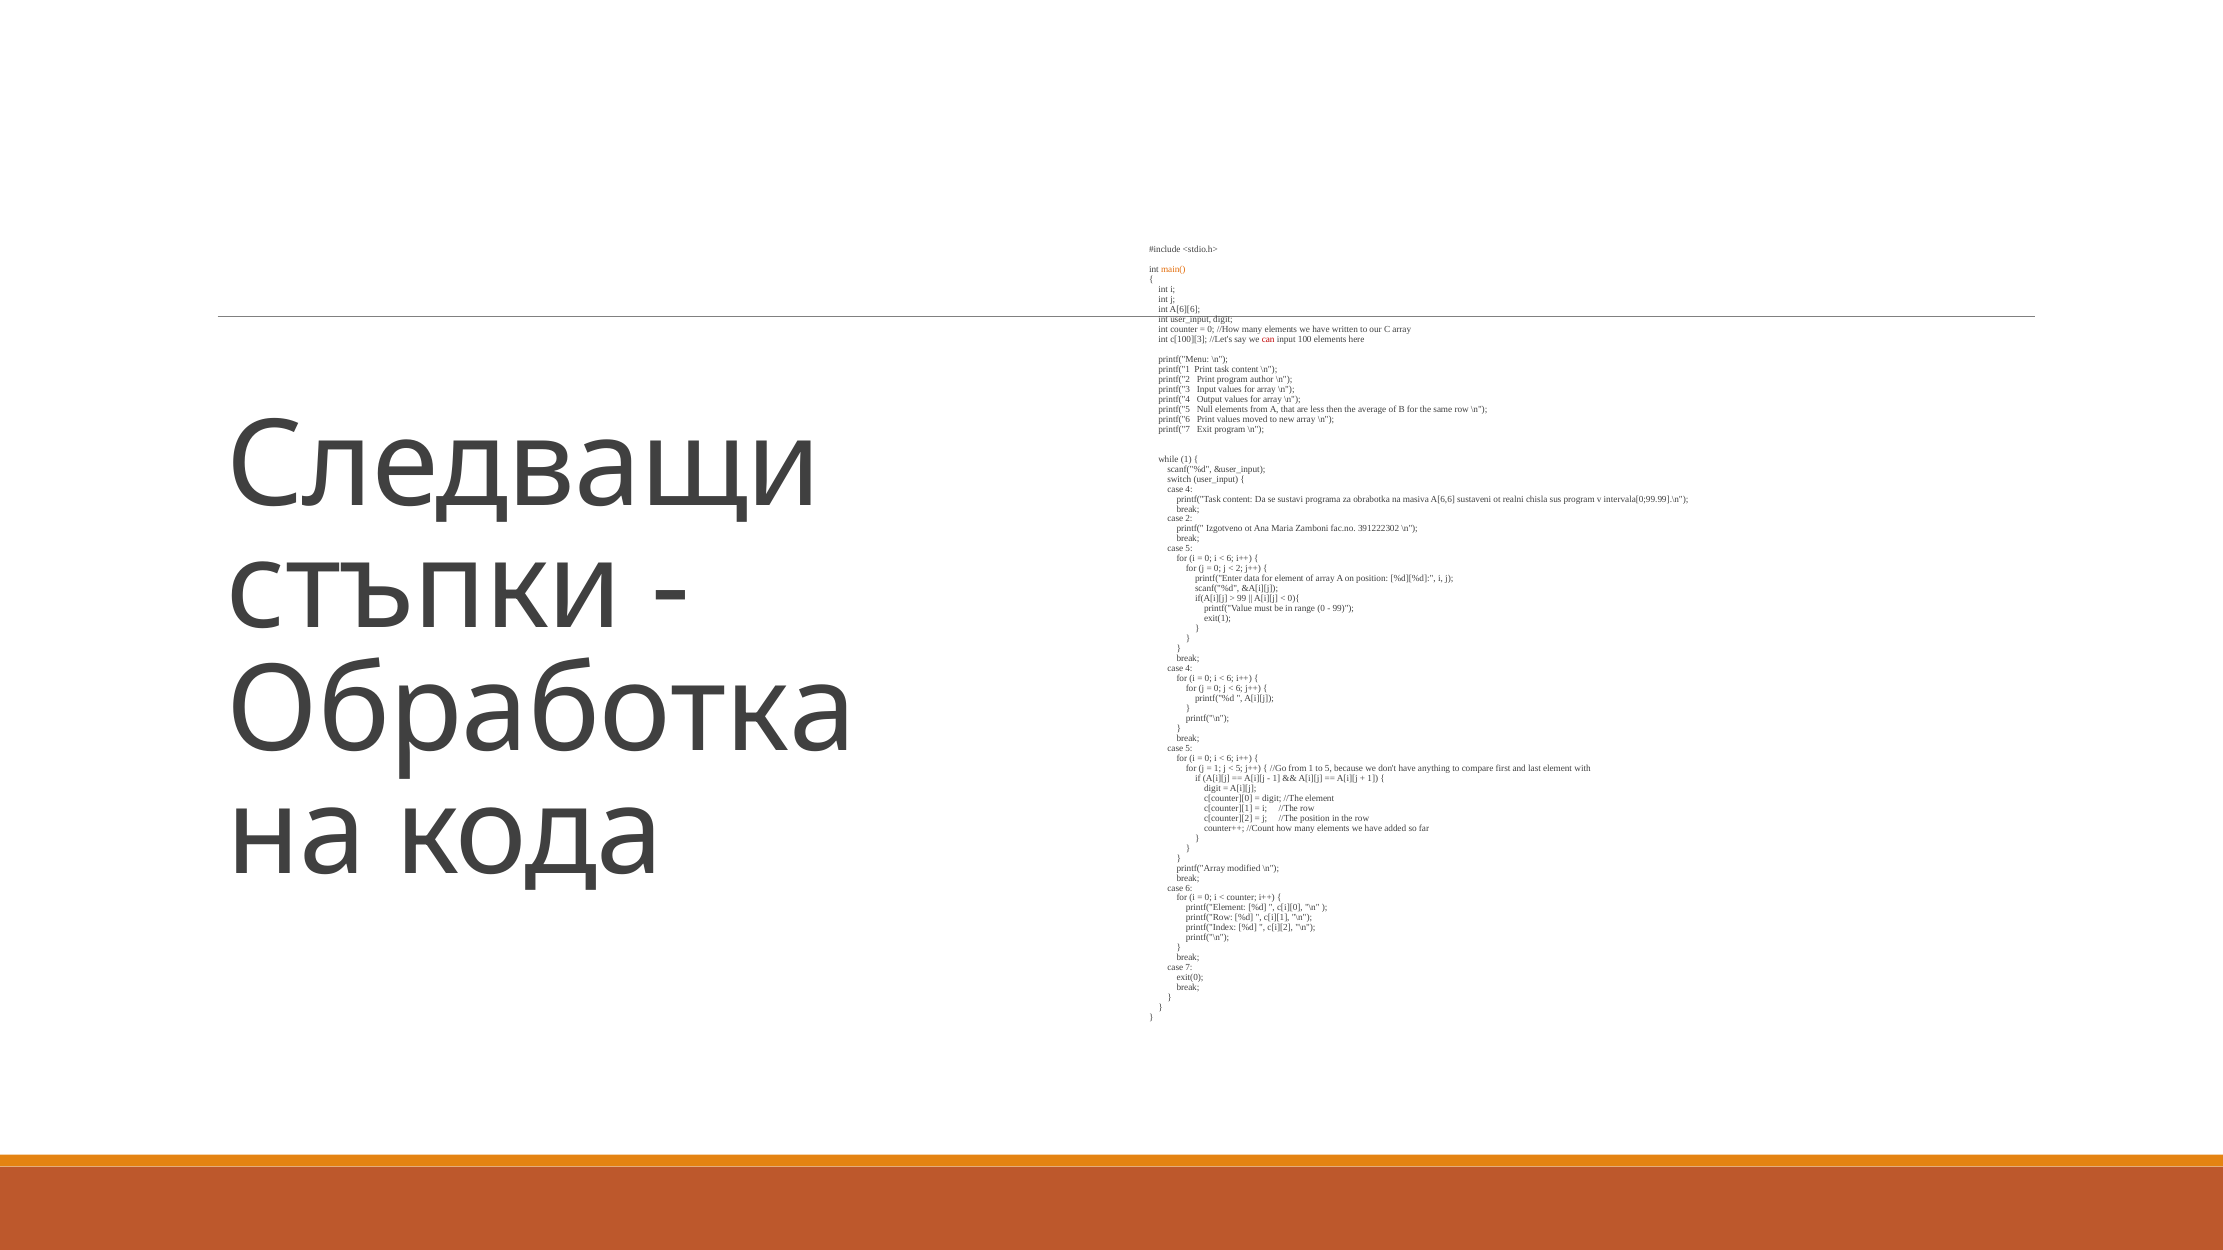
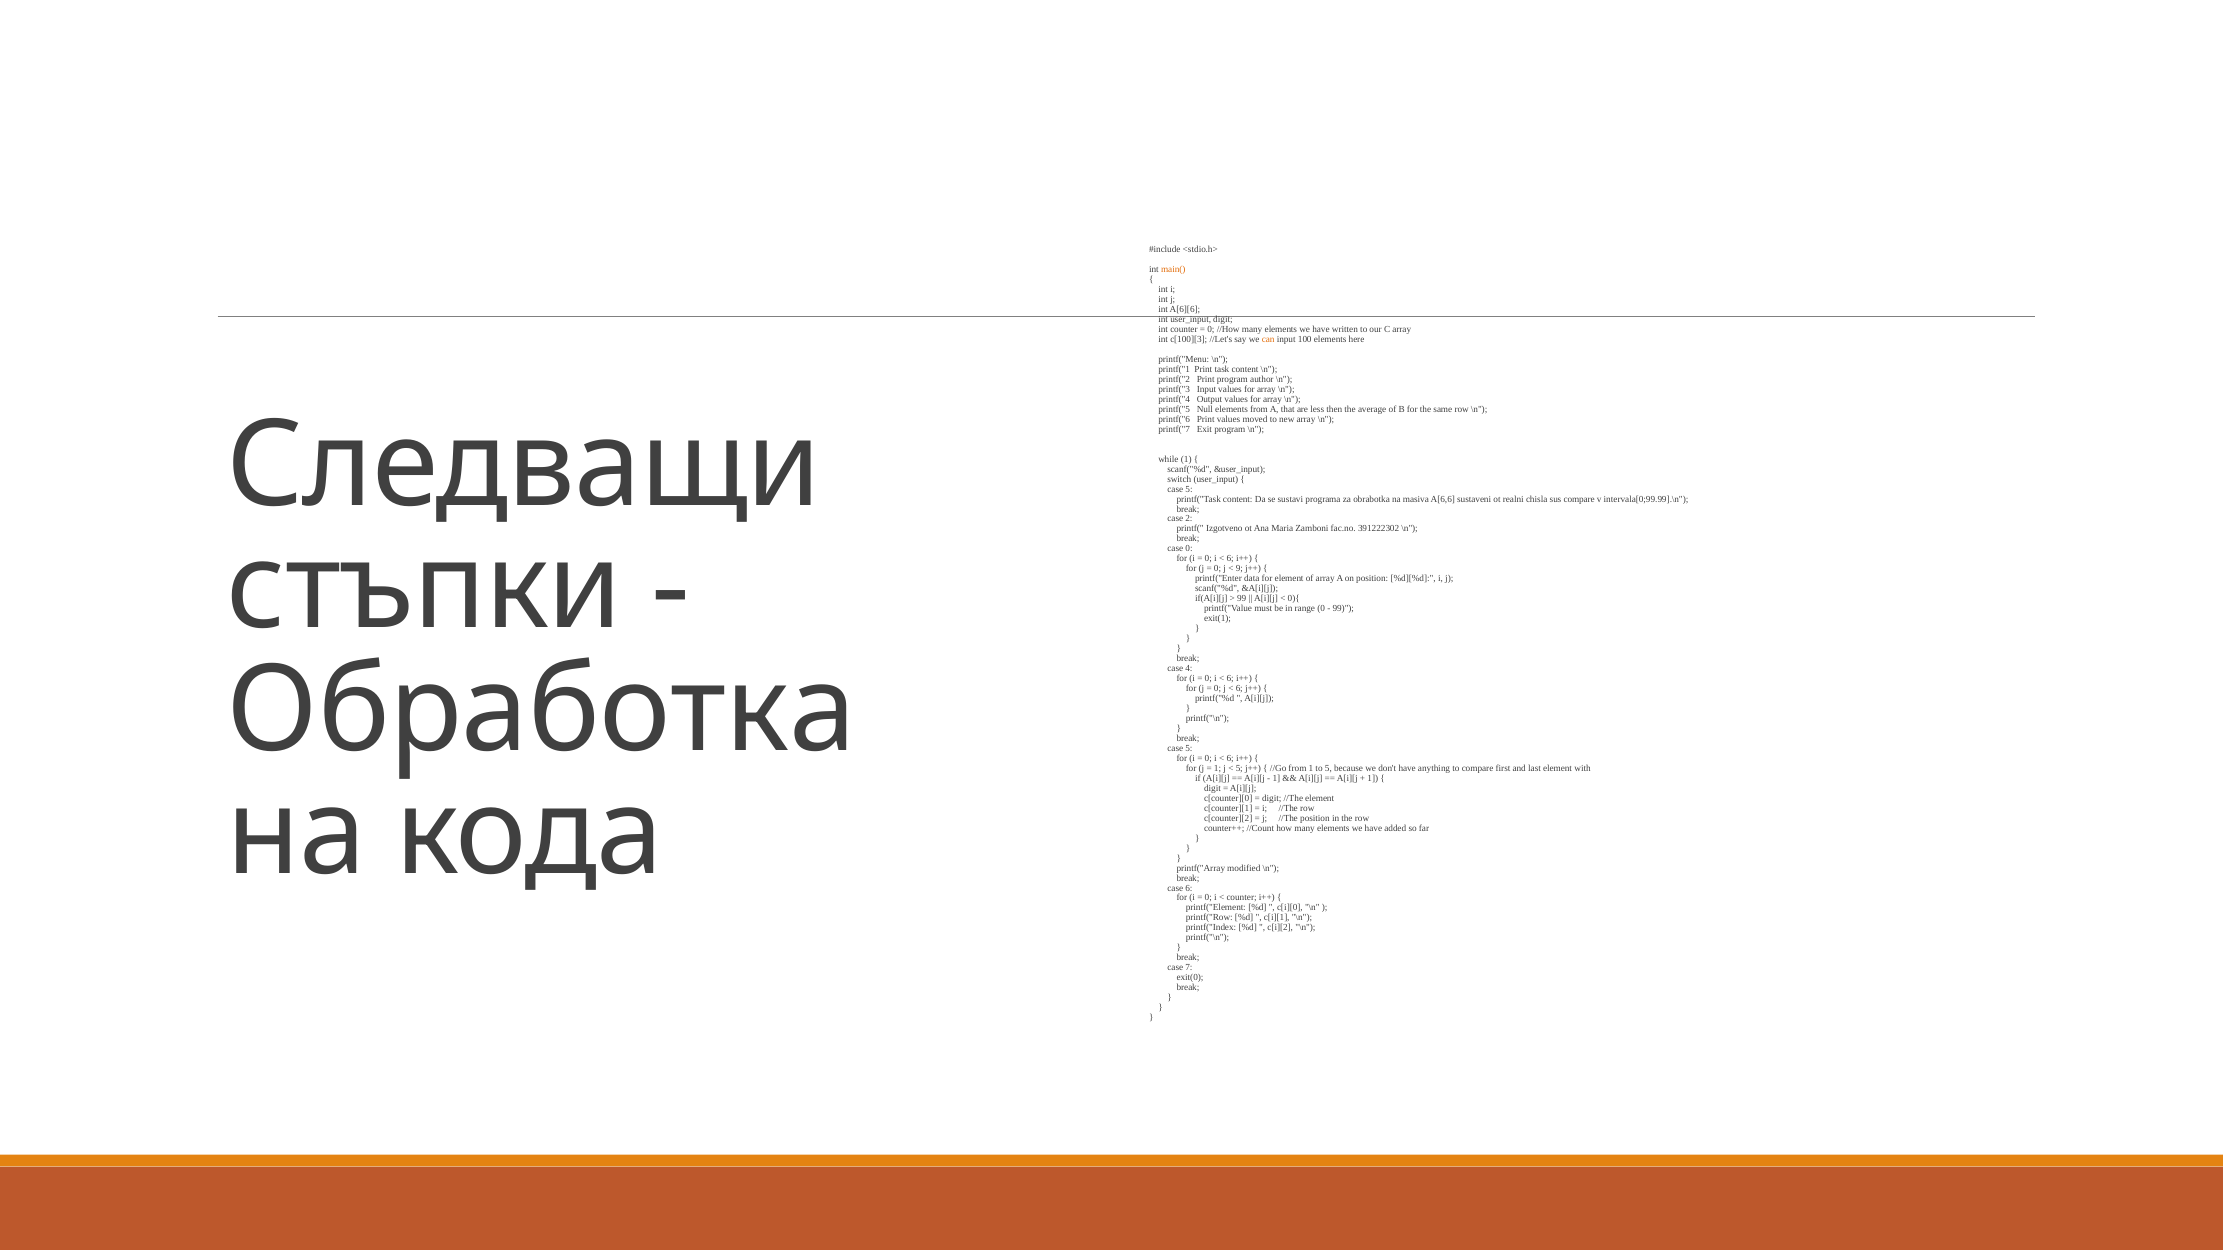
can colour: red -> orange
4 at (1189, 489): 4 -> 5
sus program: program -> compare
5 at (1189, 549): 5 -> 0
2 at (1239, 569): 2 -> 9
